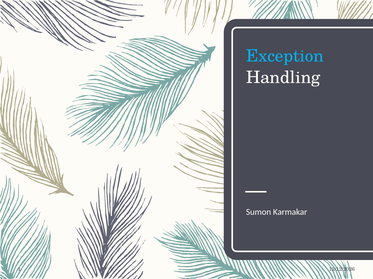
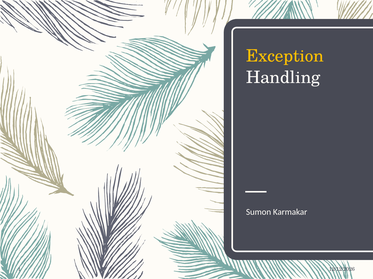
Exception colour: light blue -> yellow
